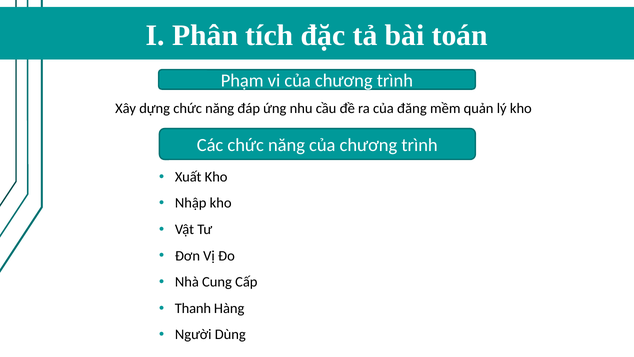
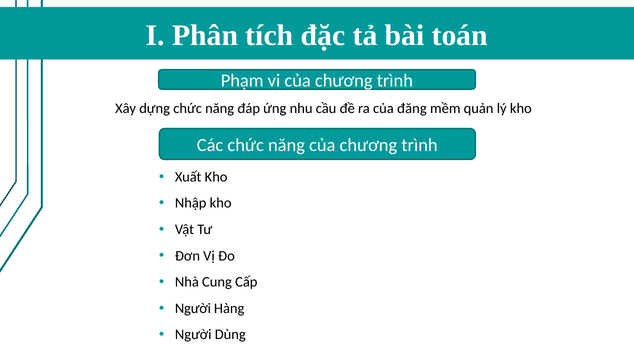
Thanh at (193, 308): Thanh -> Người
